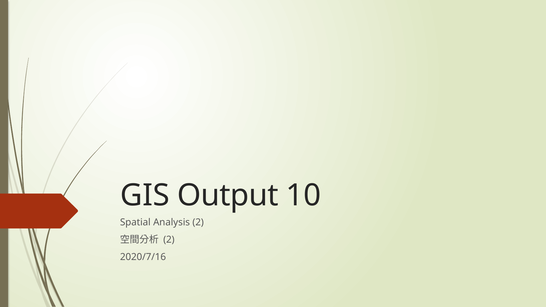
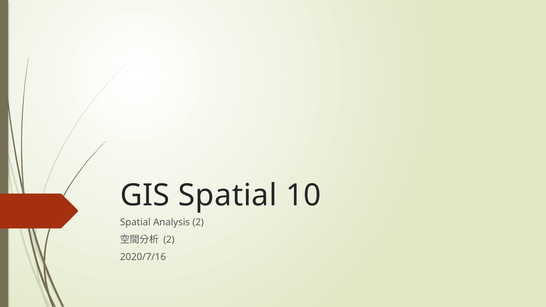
GIS Output: Output -> Spatial
